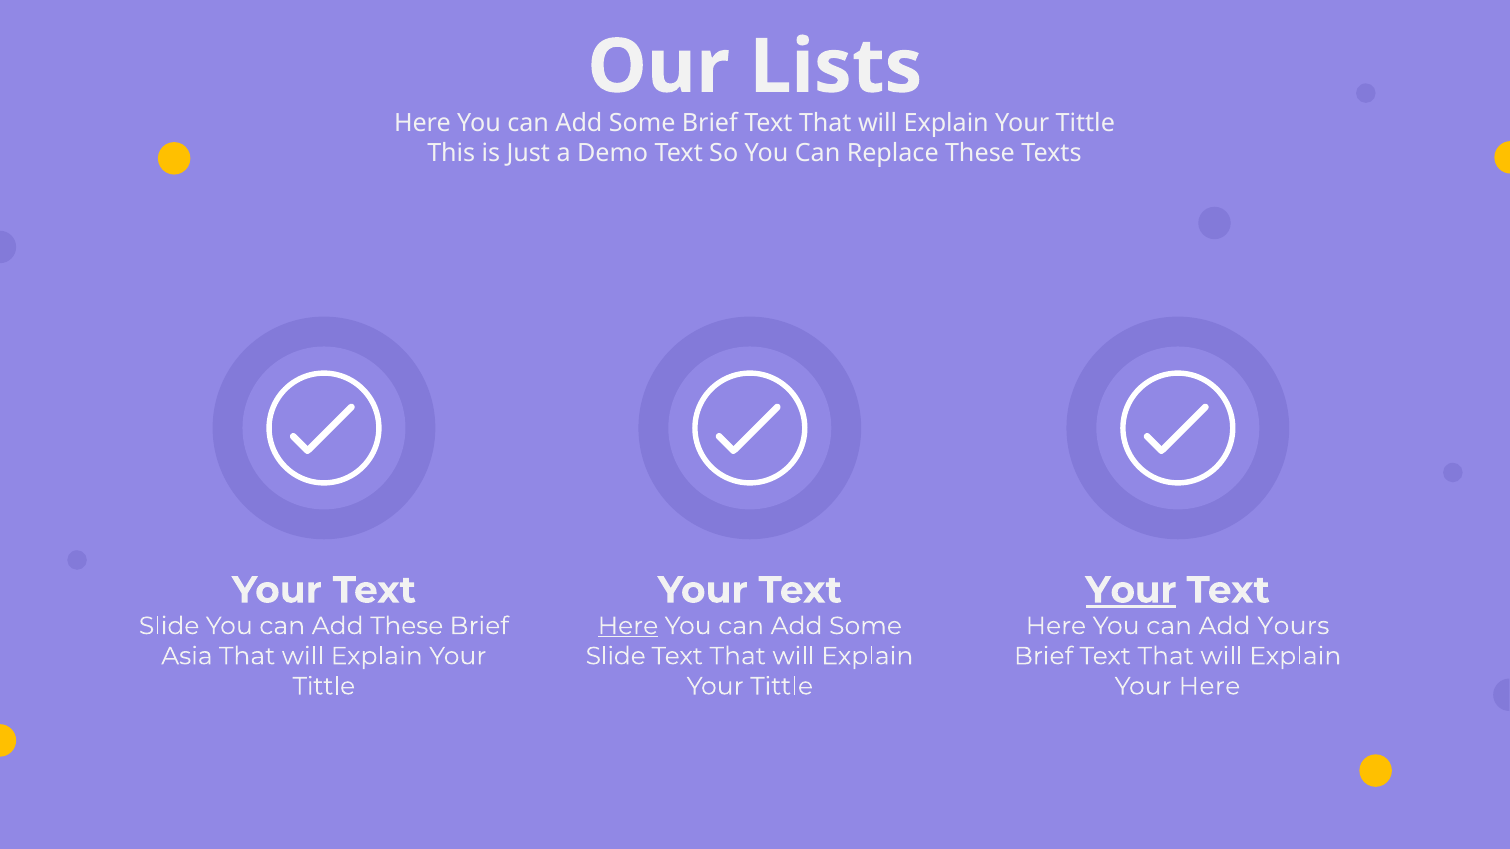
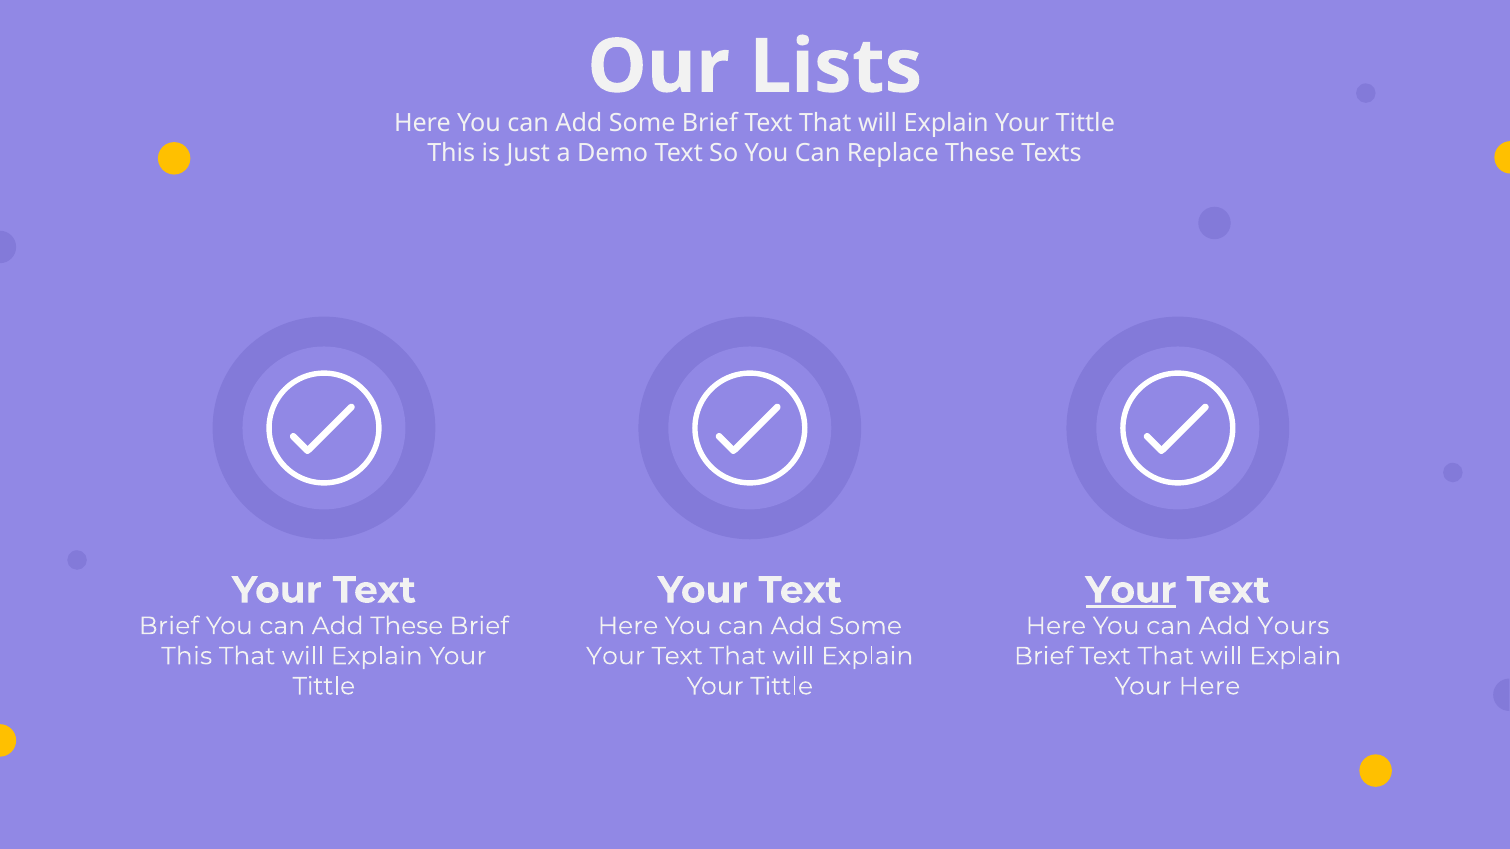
Slide at (169, 626): Slide -> Brief
Here at (628, 626) underline: present -> none
Asia at (187, 656): Asia -> This
Slide at (616, 656): Slide -> Your
